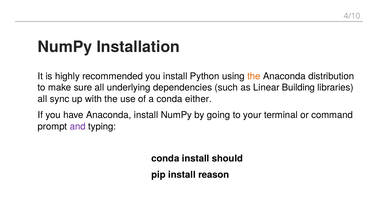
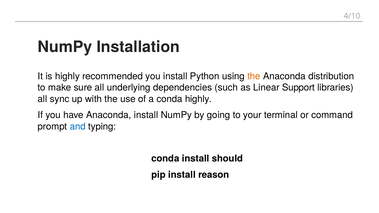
Building: Building -> Support
conda either: either -> highly
and colour: purple -> blue
